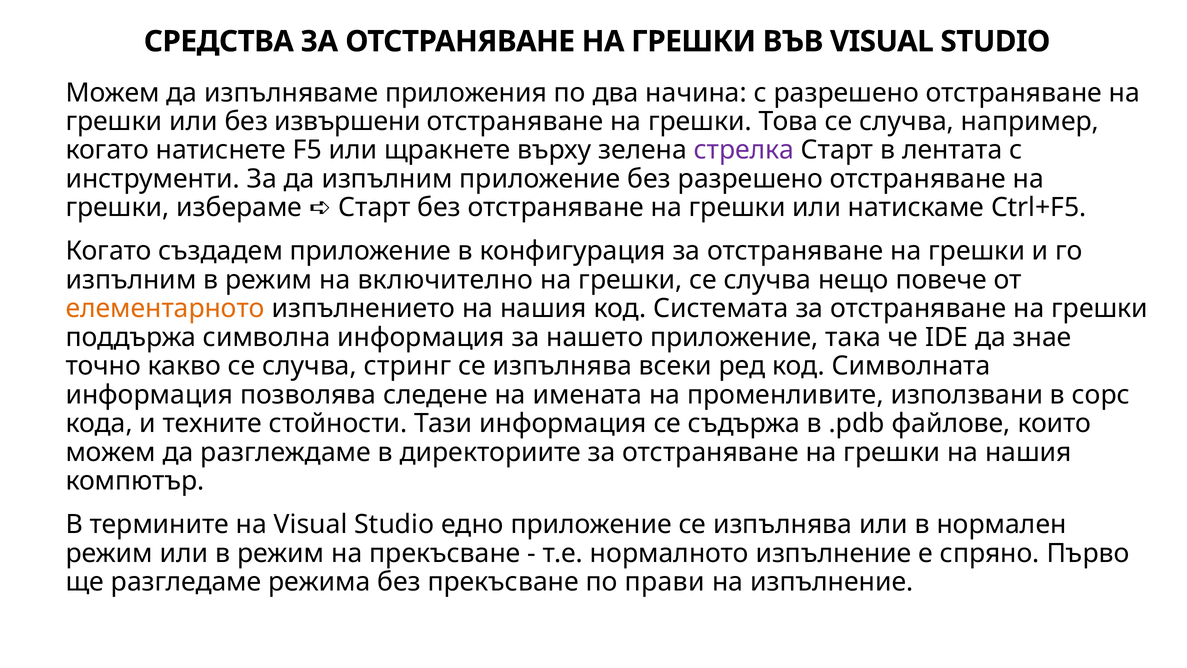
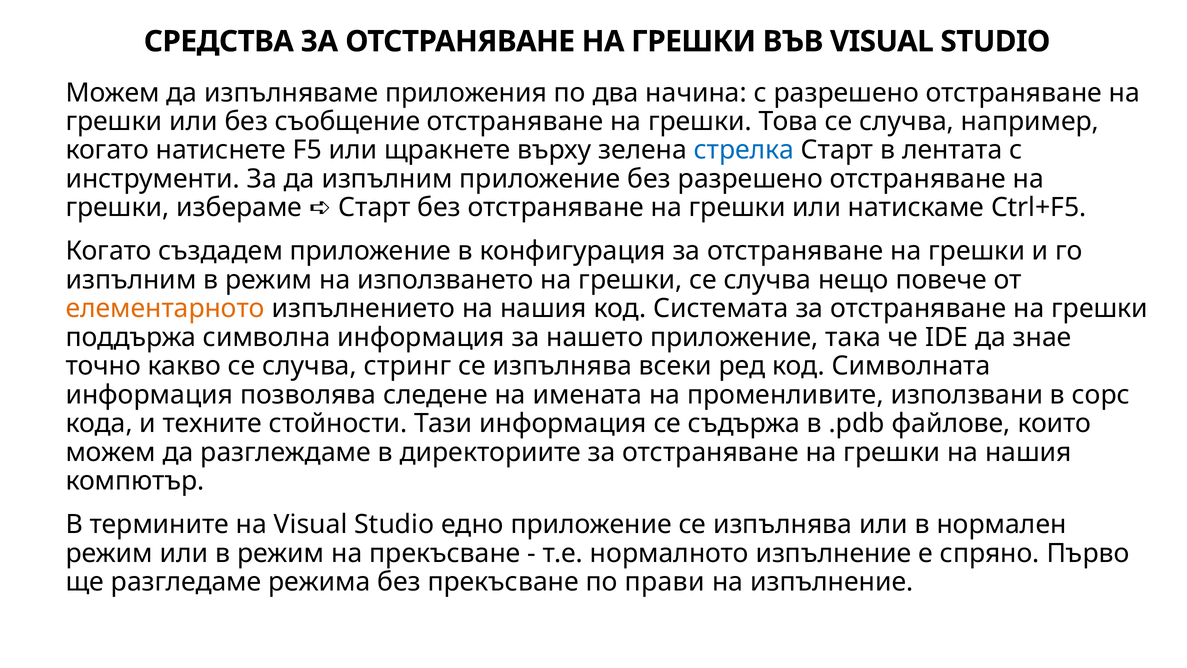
извършени: извършени -> съобщение
стрелка colour: purple -> blue
включително: включително -> използването
